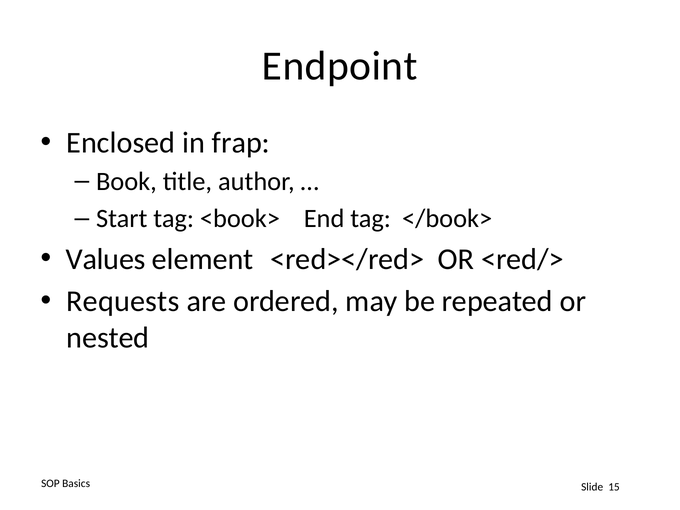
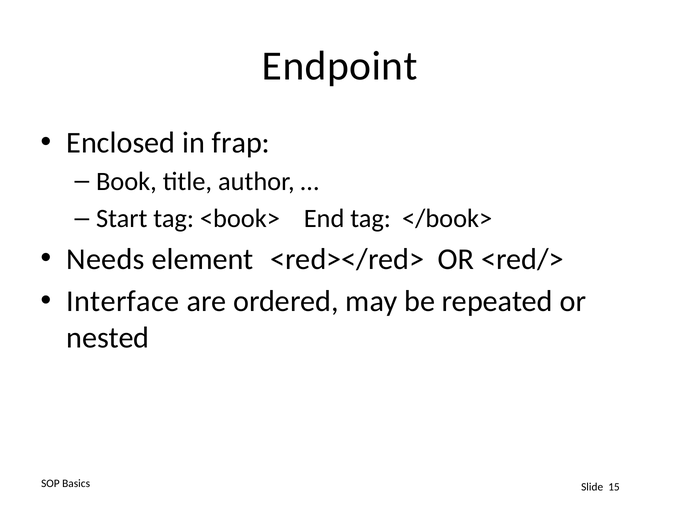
Values: Values -> Needs
Requests: Requests -> Interface
